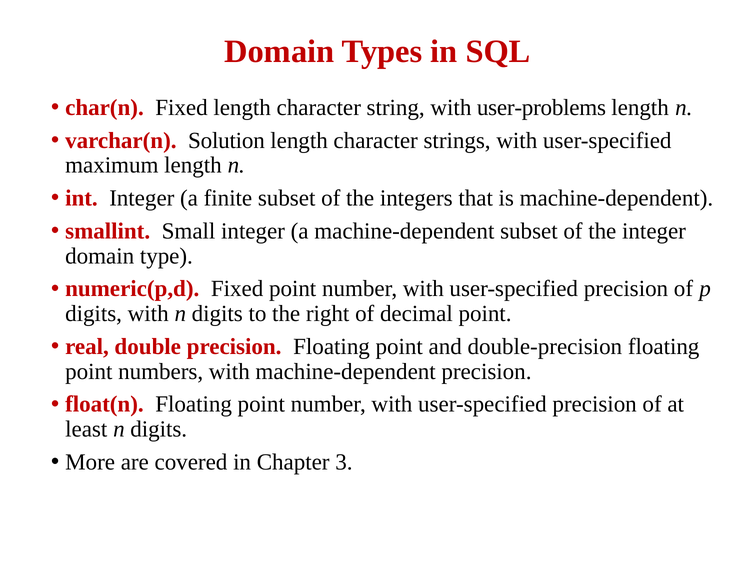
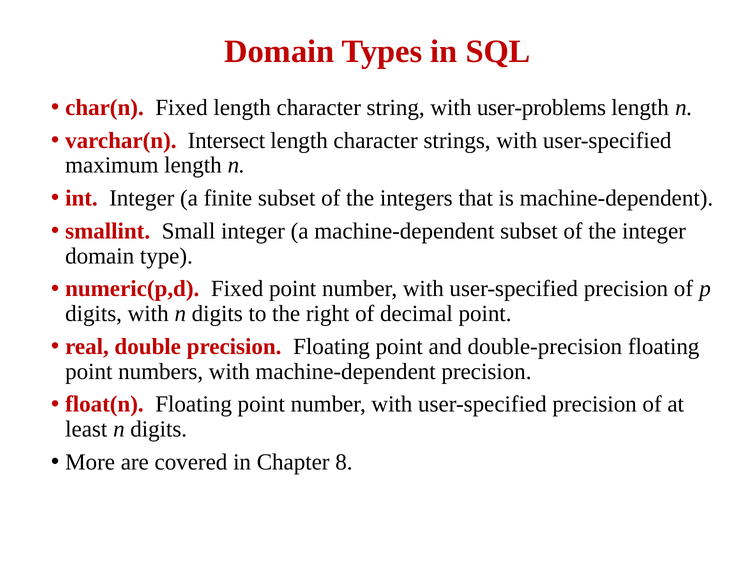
Solution: Solution -> Intersect
3: 3 -> 8
